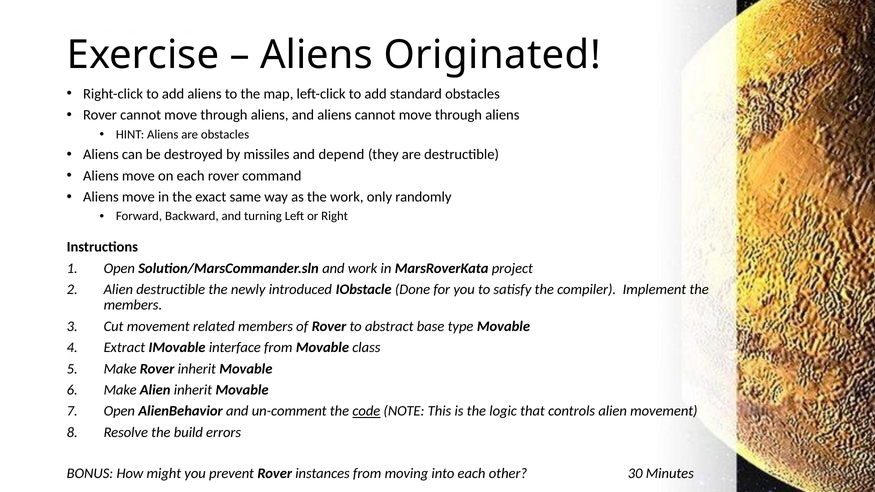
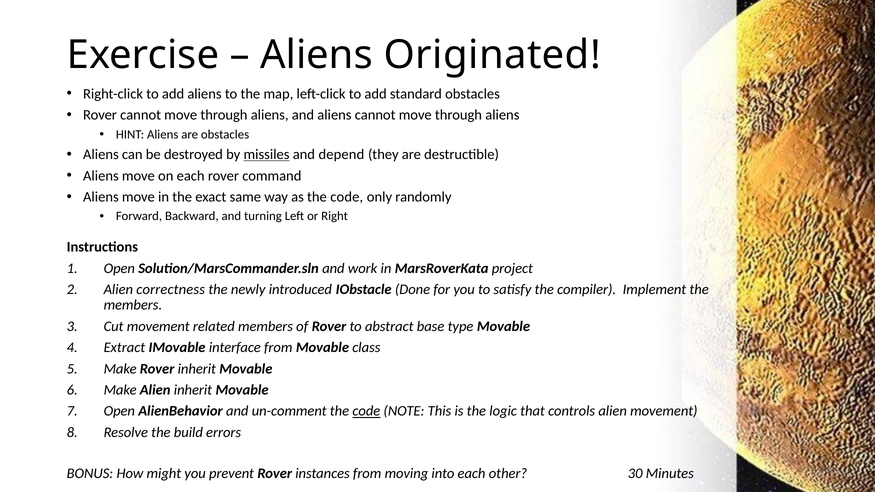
missiles underline: none -> present
as the work: work -> code
Alien destructible: destructible -> correctness
